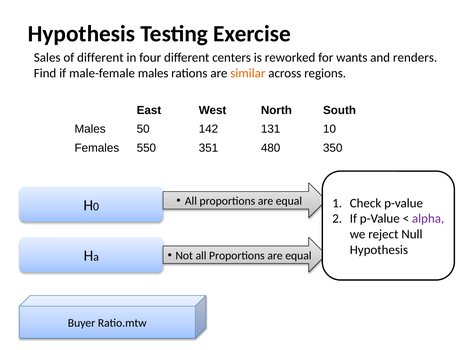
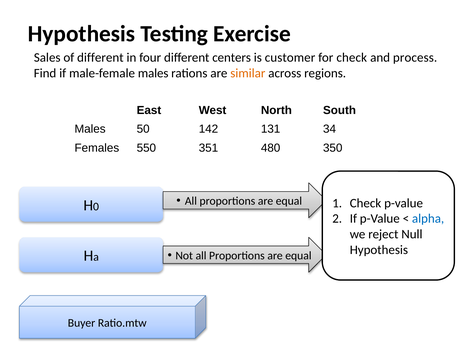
reworked: reworked -> customer
for wants: wants -> check
renders: renders -> process
10: 10 -> 34
alpha colour: purple -> blue
